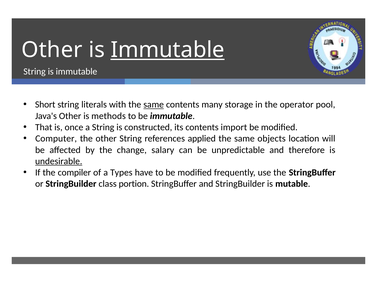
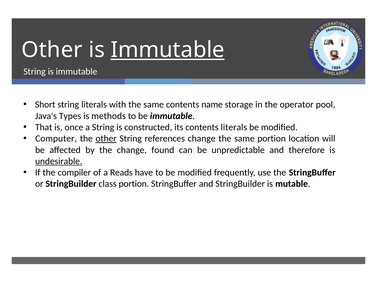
same at (154, 105) underline: present -> none
many: many -> name
Java's Other: Other -> Types
contents import: import -> literals
other at (106, 138) underline: none -> present
references applied: applied -> change
same objects: objects -> portion
salary: salary -> found
Types: Types -> Reads
